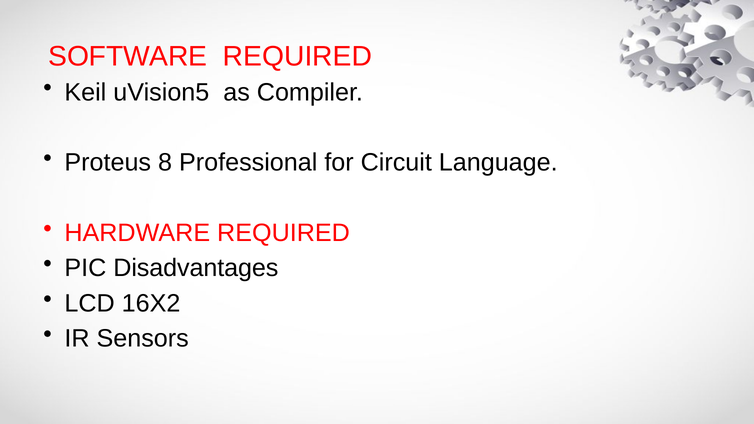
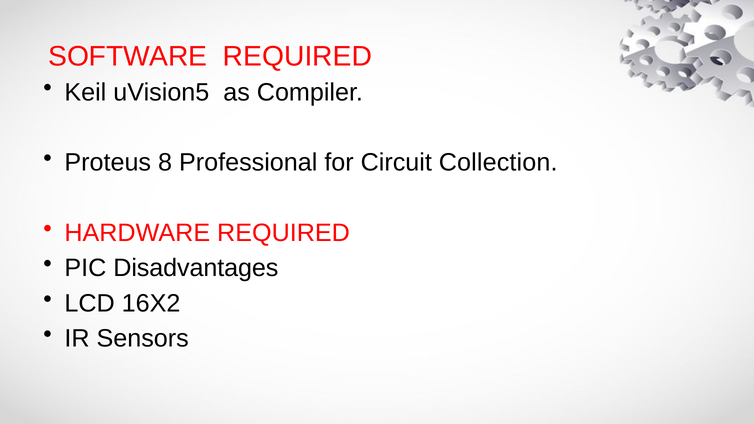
Language: Language -> Collection
